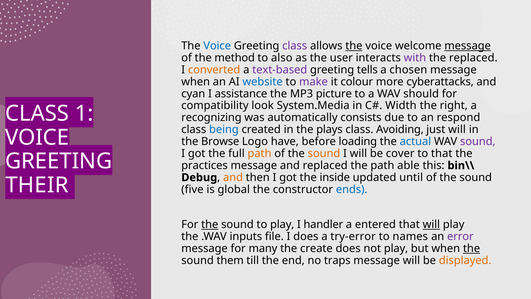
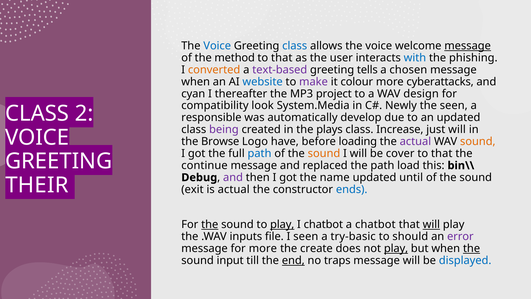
class at (295, 46) colour: purple -> blue
the at (354, 46) underline: present -> none
also at (282, 58): also -> that
with colour: purple -> blue
the replaced: replaced -> phishing
assistance: assistance -> thereafter
picture: picture -> project
should: should -> design
Width: Width -> Newly
the right: right -> seen
1: 1 -> 2
recognizing: recognizing -> responsible
consists: consists -> develop
an respond: respond -> updated
being colour: blue -> purple
Avoiding: Avoiding -> Increase
actual at (415, 141) colour: blue -> purple
sound at (478, 141) colour: purple -> orange
path at (259, 153) colour: orange -> blue
practices: practices -> continue
able: able -> load
and at (233, 177) colour: orange -> purple
inside: inside -> name
five: five -> exit
is global: global -> actual
play at (282, 224) underline: none -> present
I handler: handler -> chatbot
a entered: entered -> chatbot
I does: does -> seen
try-error: try-error -> try-basic
names: names -> should
for many: many -> more
play at (396, 248) underline: none -> present
them: them -> input
end underline: none -> present
displayed colour: orange -> blue
